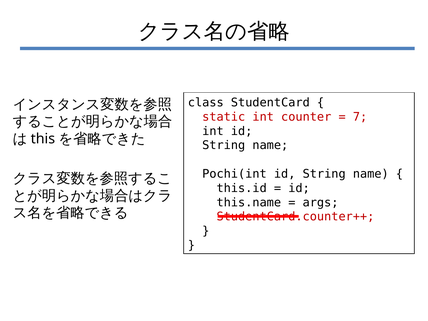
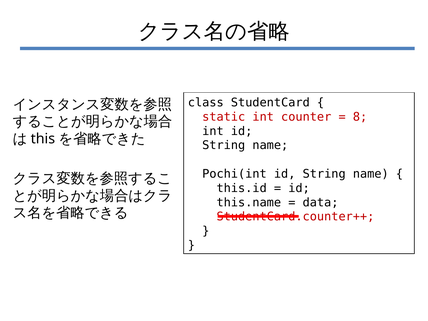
7: 7 -> 8
args: args -> data
